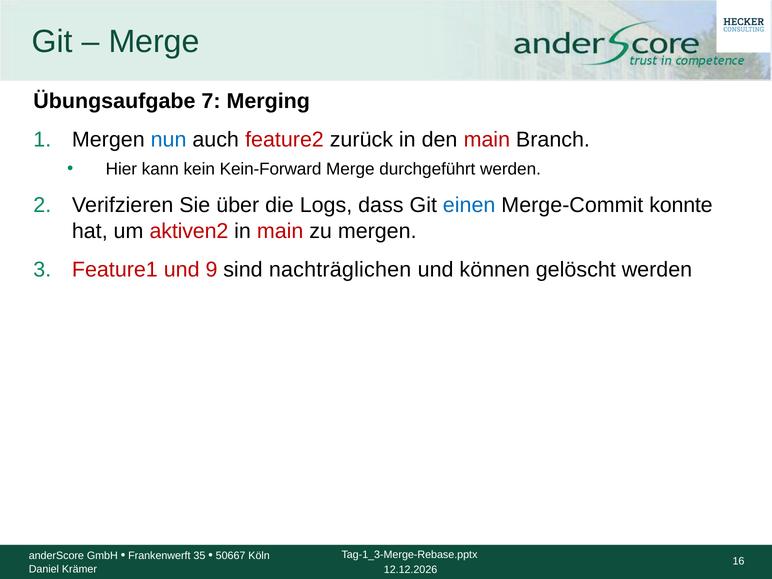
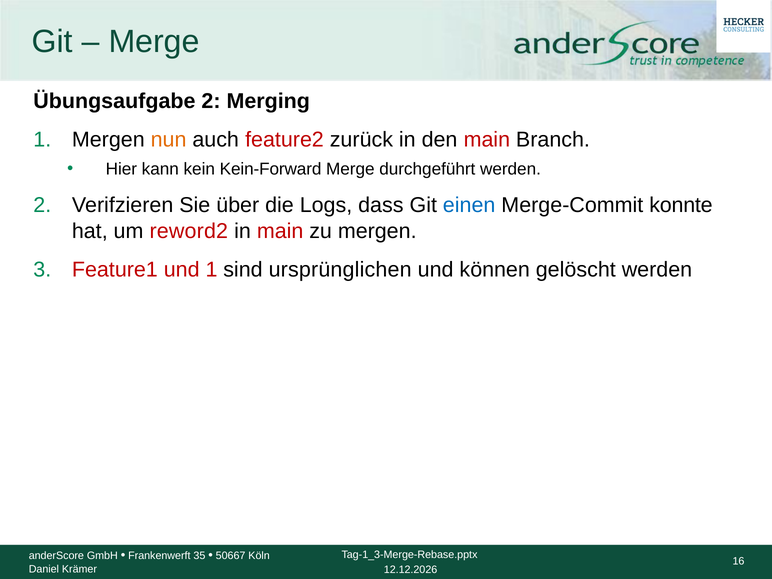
Übungsaufgabe 7: 7 -> 2
nun colour: blue -> orange
aktiven2: aktiven2 -> reword2
und 9: 9 -> 1
nachträglichen: nachträglichen -> ursprünglichen
